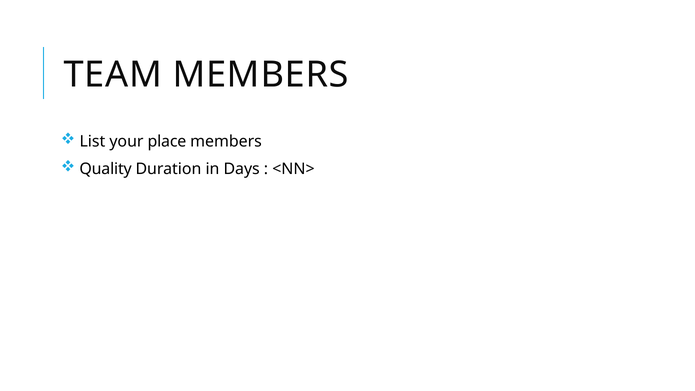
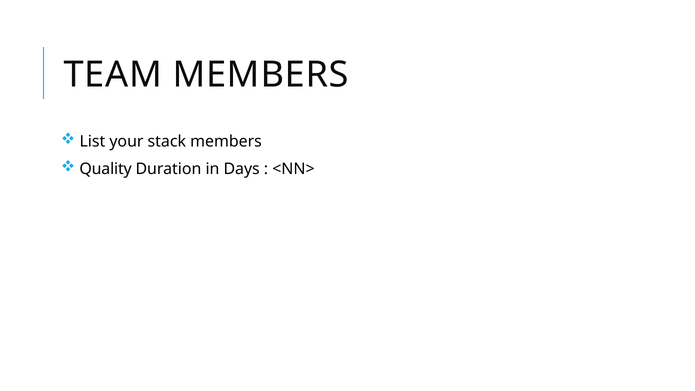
place: place -> stack
